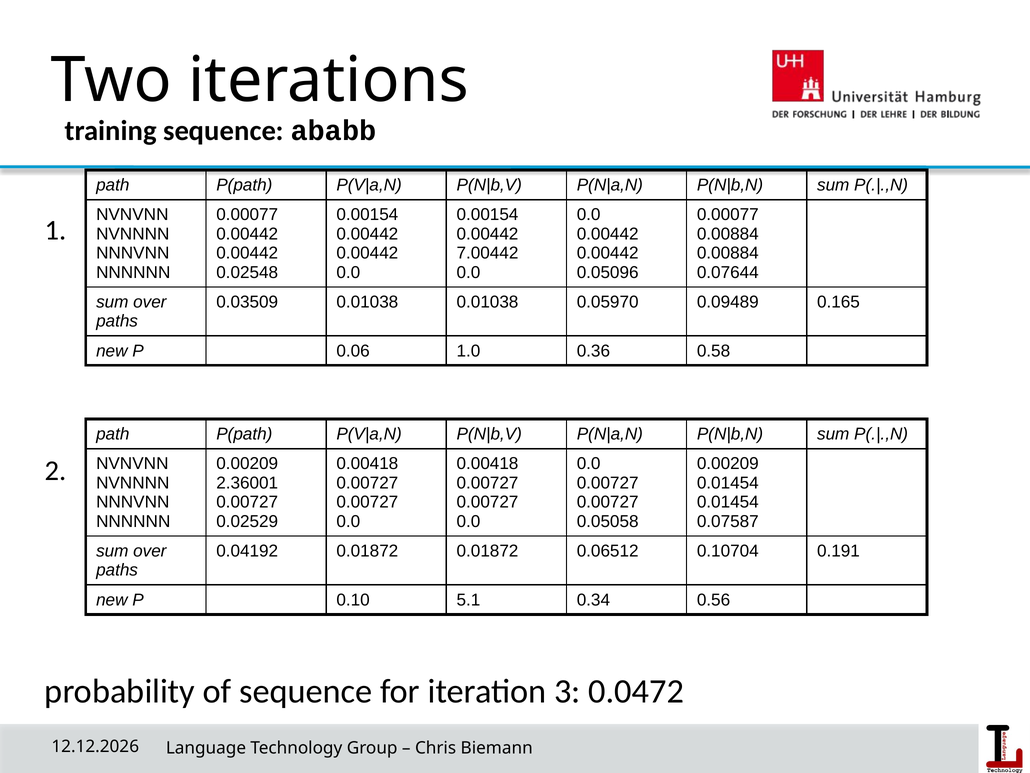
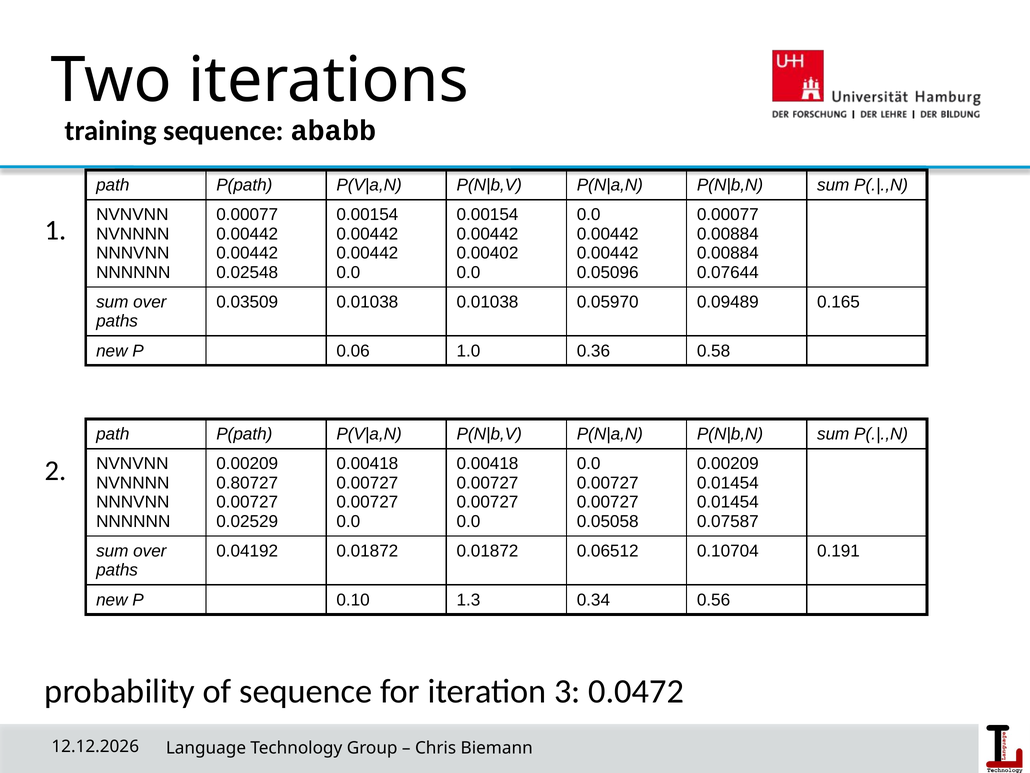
7.00442: 7.00442 -> 0.00402
2.36001: 2.36001 -> 0.80727
5.1: 5.1 -> 1.3
